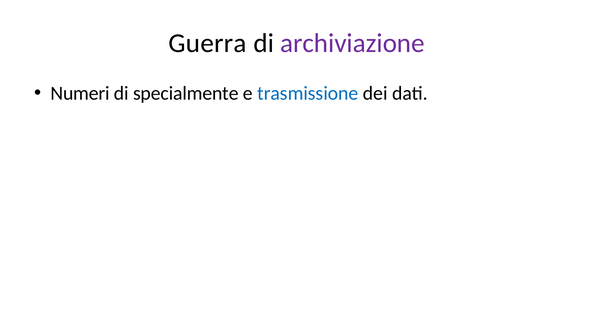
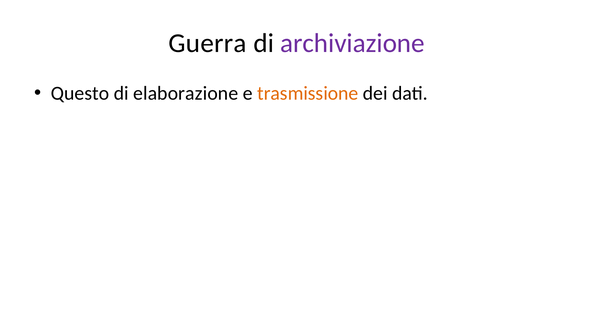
Numeri: Numeri -> Questo
specialmente: specialmente -> elaborazione
trasmissione colour: blue -> orange
